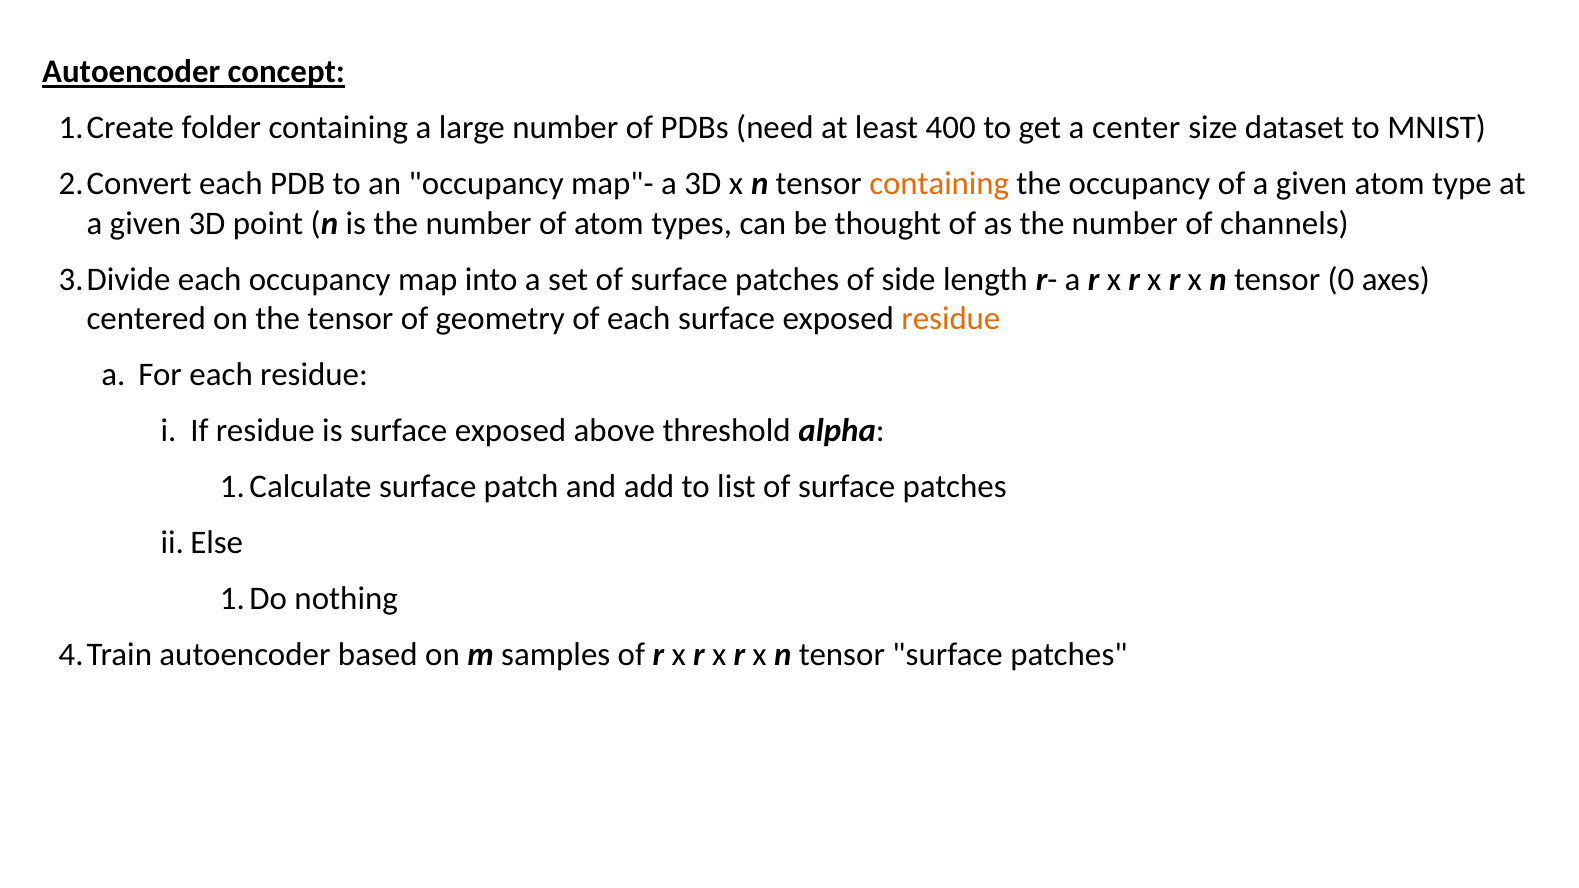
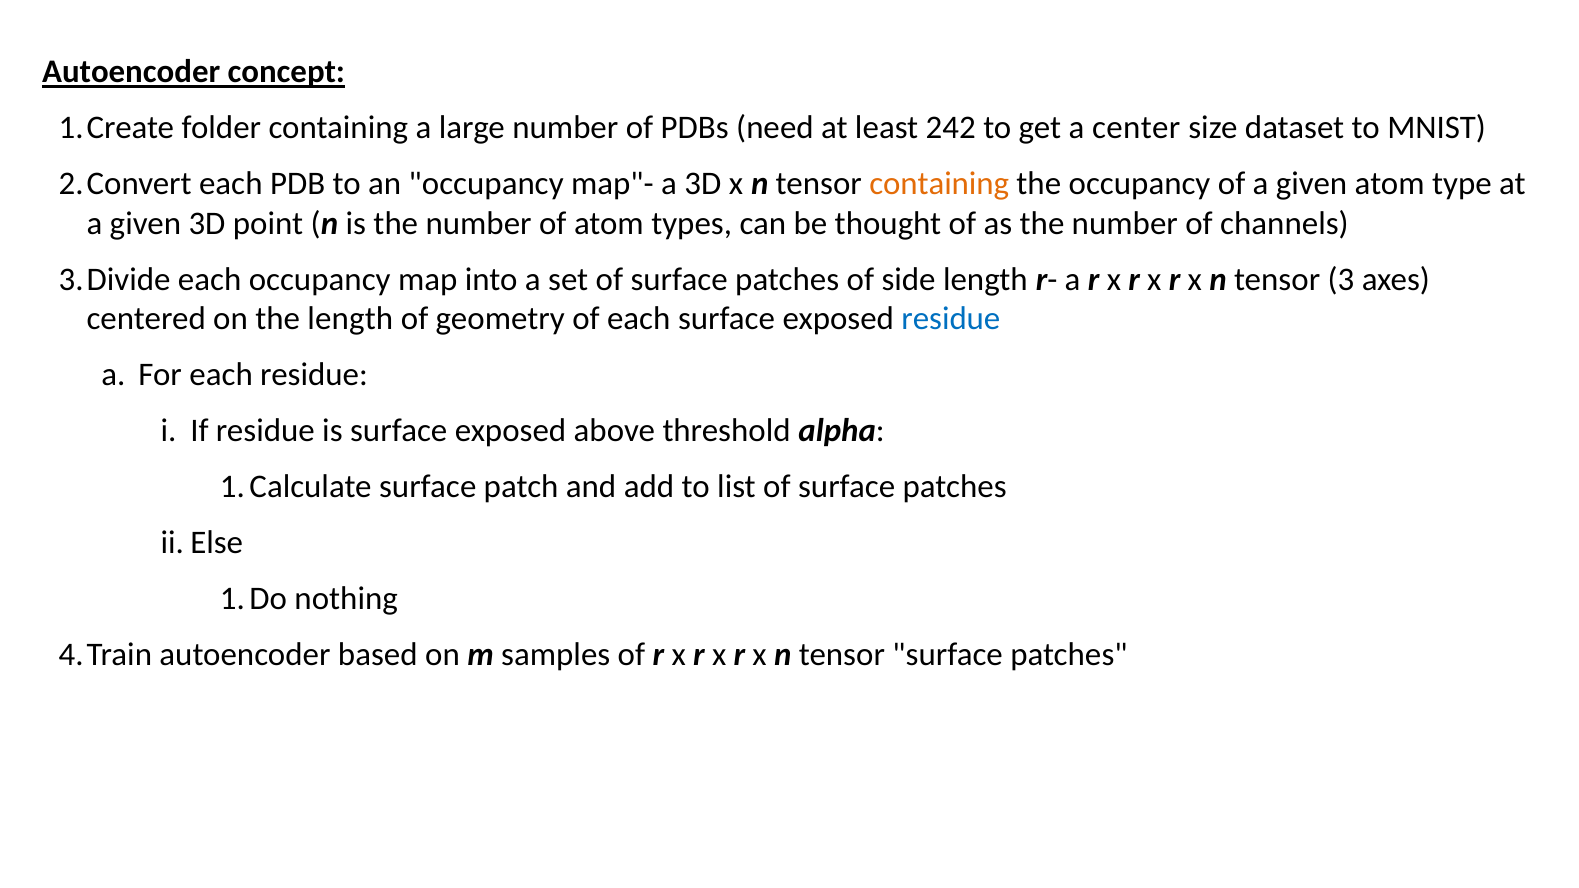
400: 400 -> 242
0: 0 -> 3
the tensor: tensor -> length
residue at (951, 319) colour: orange -> blue
